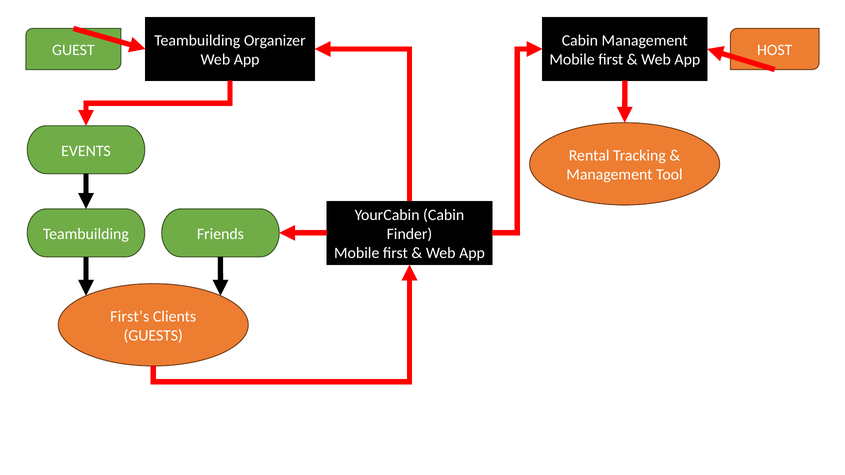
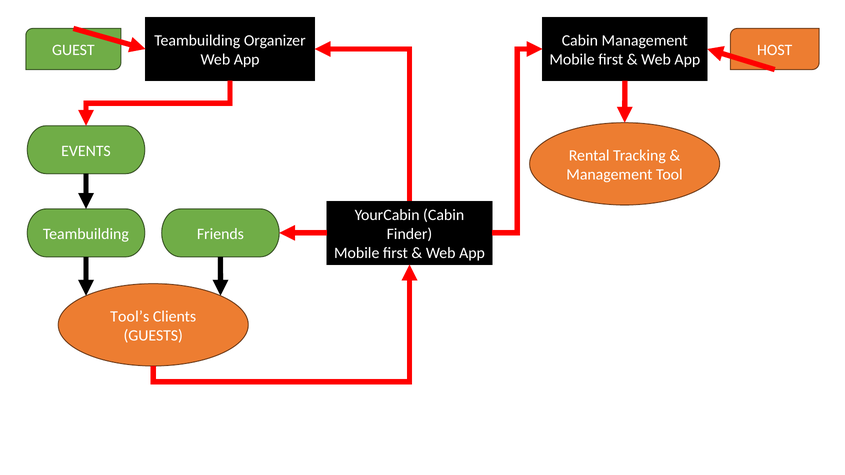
First’s: First’s -> Tool’s
